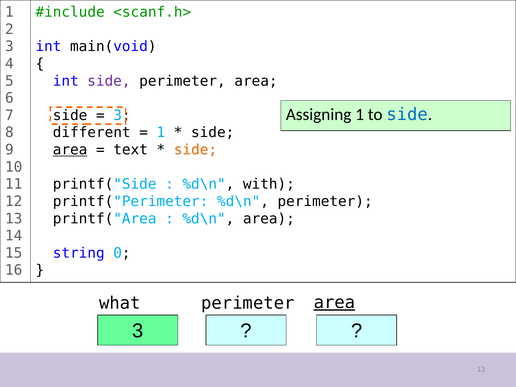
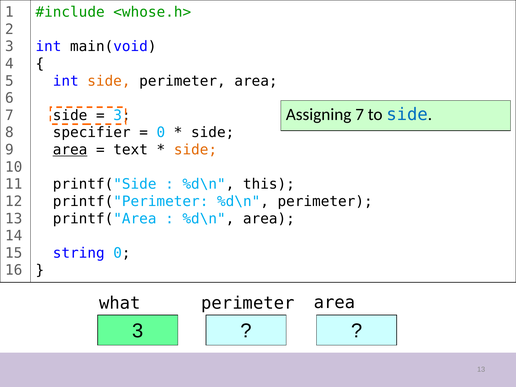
<scanf.h>: <scanf.h> -> <whose.h>
side at (109, 81) colour: purple -> orange
Assigning 1: 1 -> 7
different: different -> specifier
1 at (161, 133): 1 -> 0
with: with -> this
area at (334, 303) underline: present -> none
